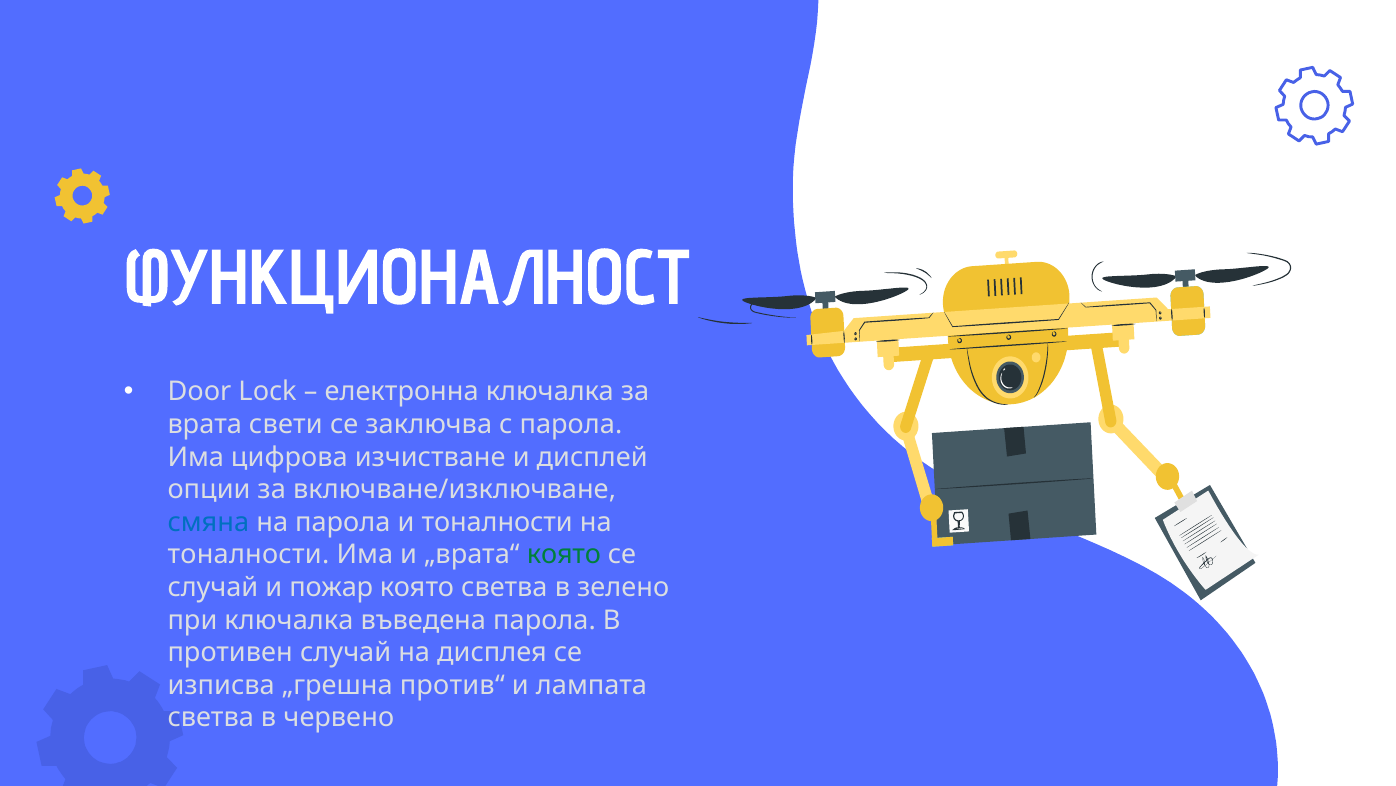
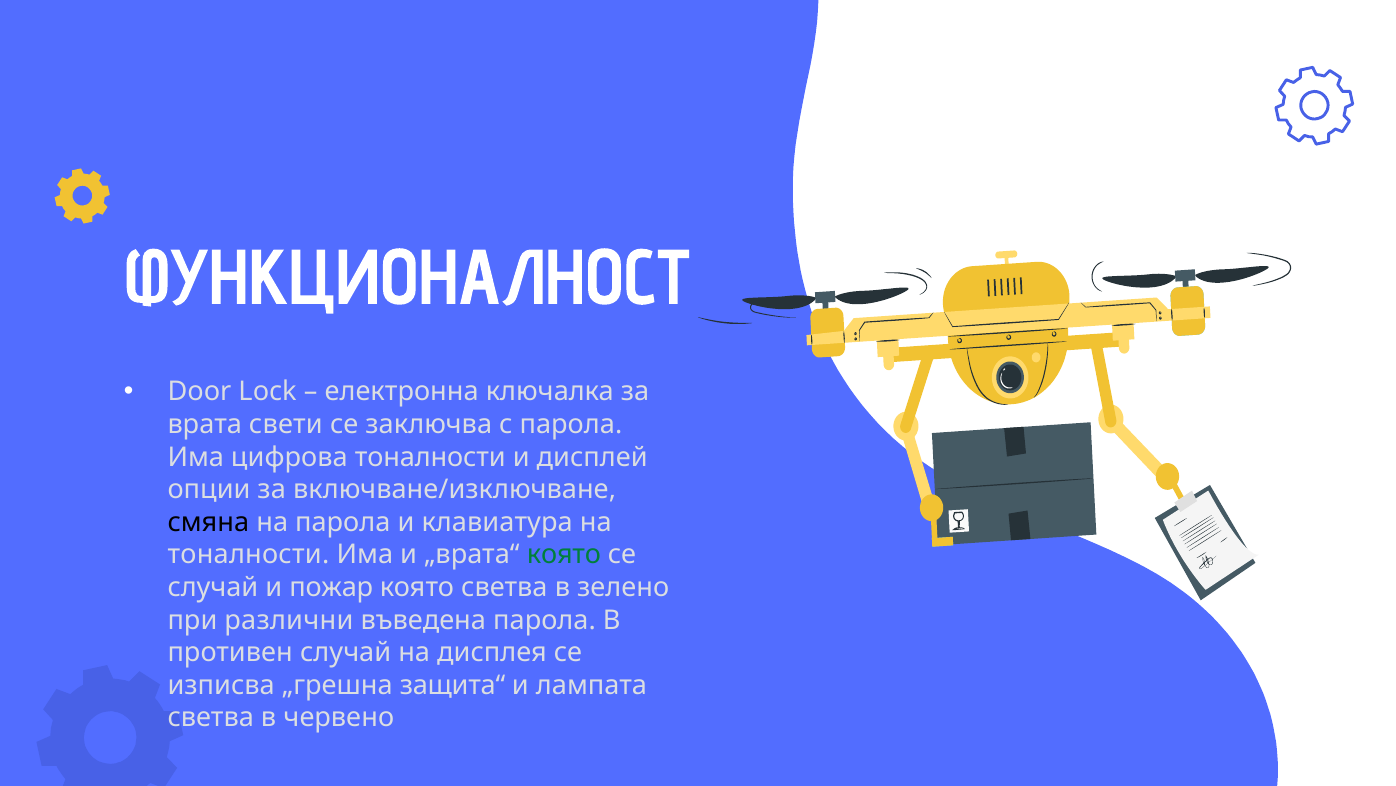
цифрова изчистване: изчистване -> тоналности
смяна colour: blue -> black
и тоналности: тоналности -> клавиатура
при ключалка: ключалка -> различни
против“: против“ -> защита“
